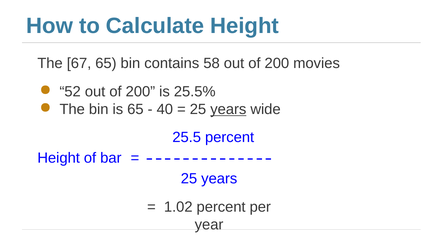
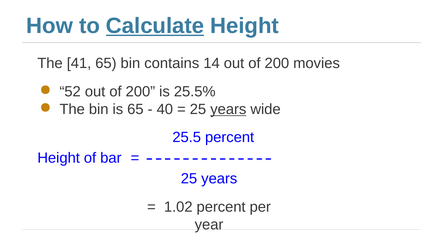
Calculate underline: none -> present
67: 67 -> 41
58: 58 -> 14
